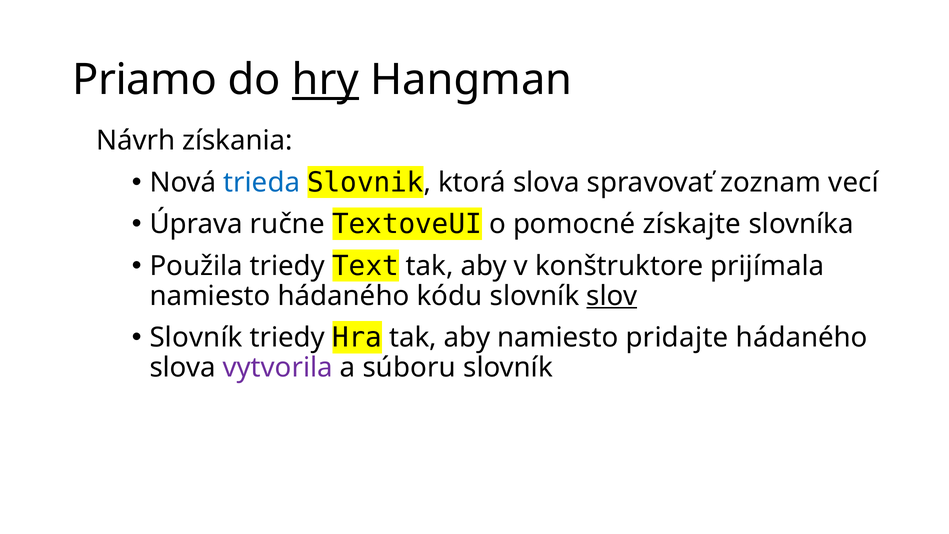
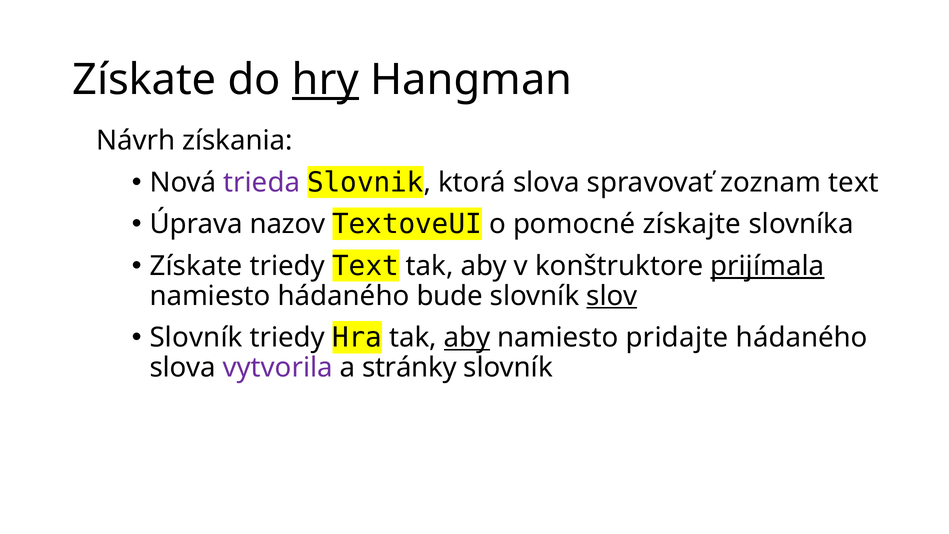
Priamo at (144, 80): Priamo -> Získate
trieda colour: blue -> purple
zoznam vecí: vecí -> text
ručne: ručne -> nazov
Použila at (196, 266): Použila -> Získate
prijímala underline: none -> present
kódu: kódu -> bude
aby at (467, 338) underline: none -> present
súboru: súboru -> stránky
